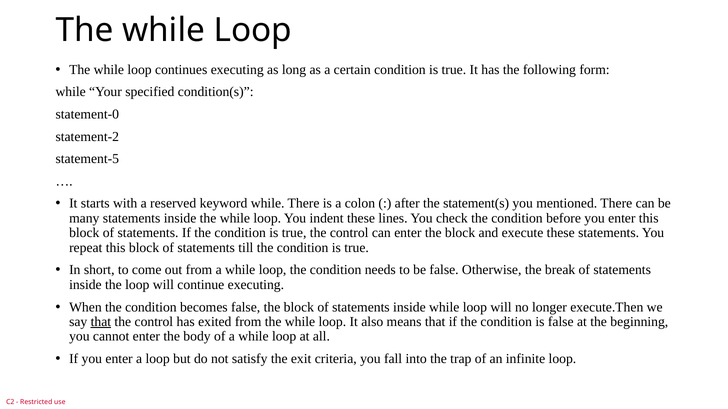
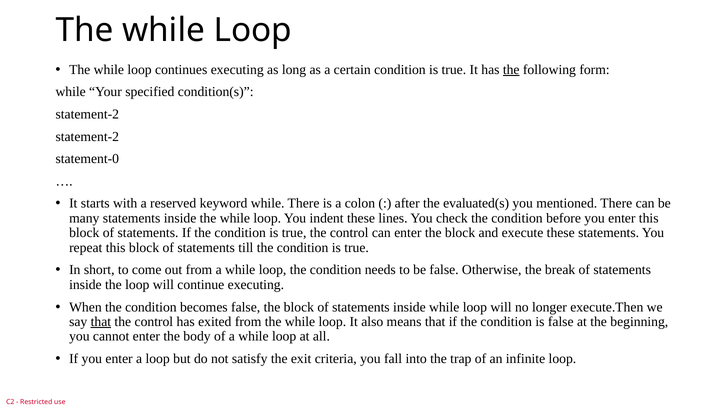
the at (511, 70) underline: none -> present
statement-0 at (87, 114): statement-0 -> statement-2
statement-5: statement-5 -> statement-0
statement(s: statement(s -> evaluated(s
